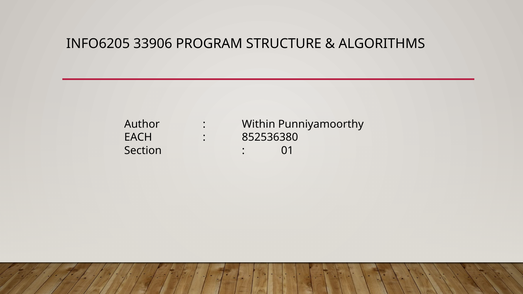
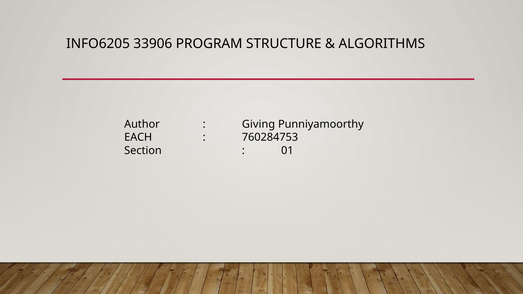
Within: Within -> Giving
852536380: 852536380 -> 760284753
